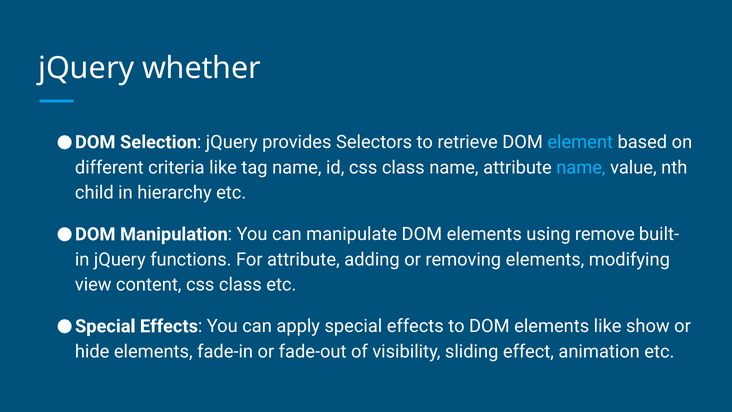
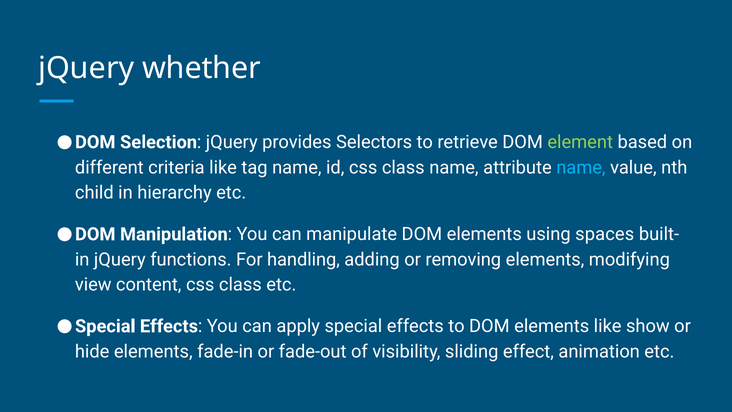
element colour: light blue -> light green
remove: remove -> spaces
For attribute: attribute -> handling
